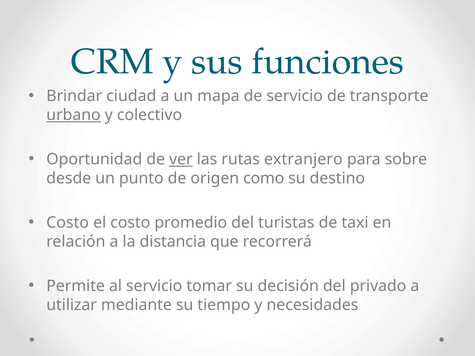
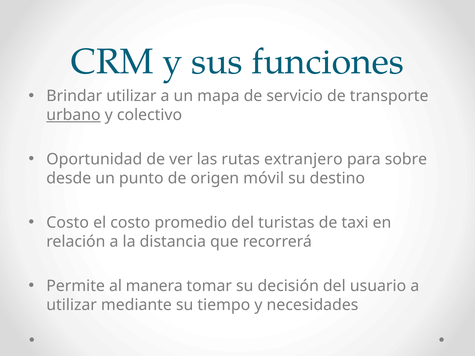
Brindar ciudad: ciudad -> utilizar
ver underline: present -> none
como: como -> móvil
al servicio: servicio -> manera
privado: privado -> usuario
